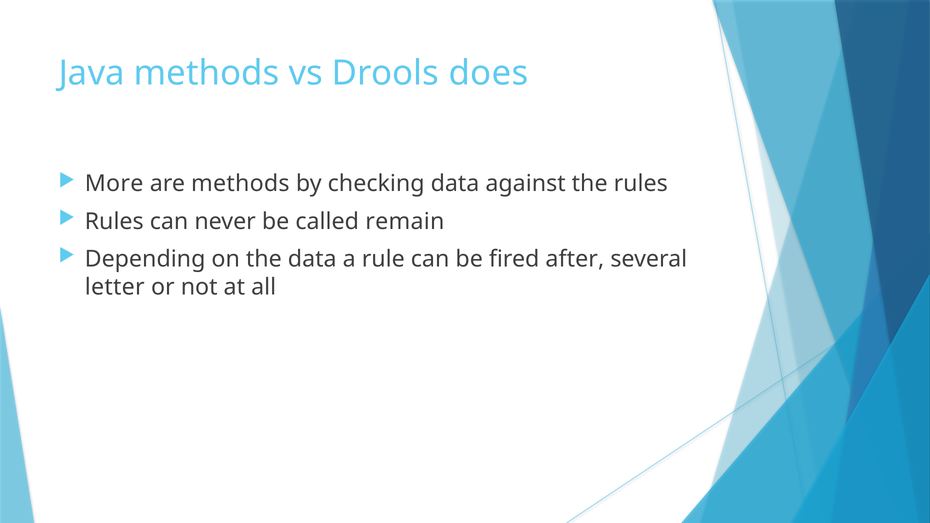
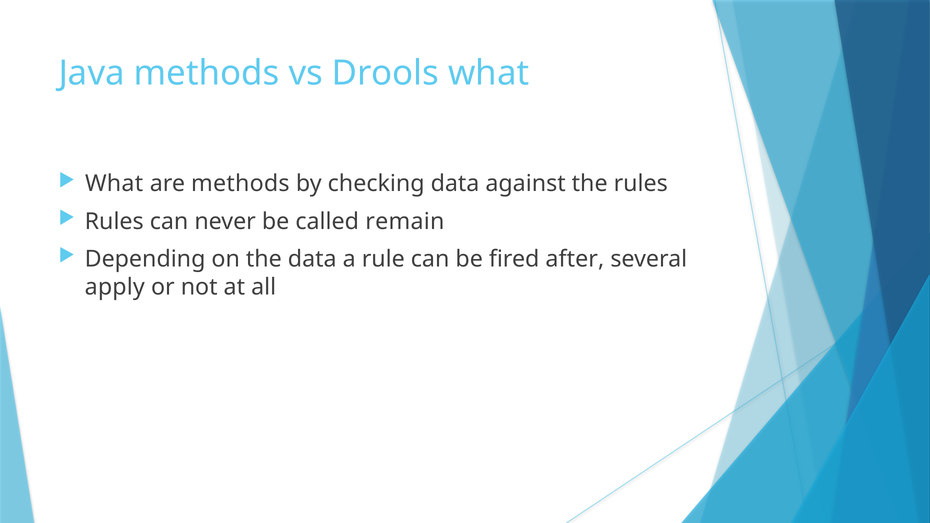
Drools does: does -> what
More at (114, 184): More -> What
letter: letter -> apply
